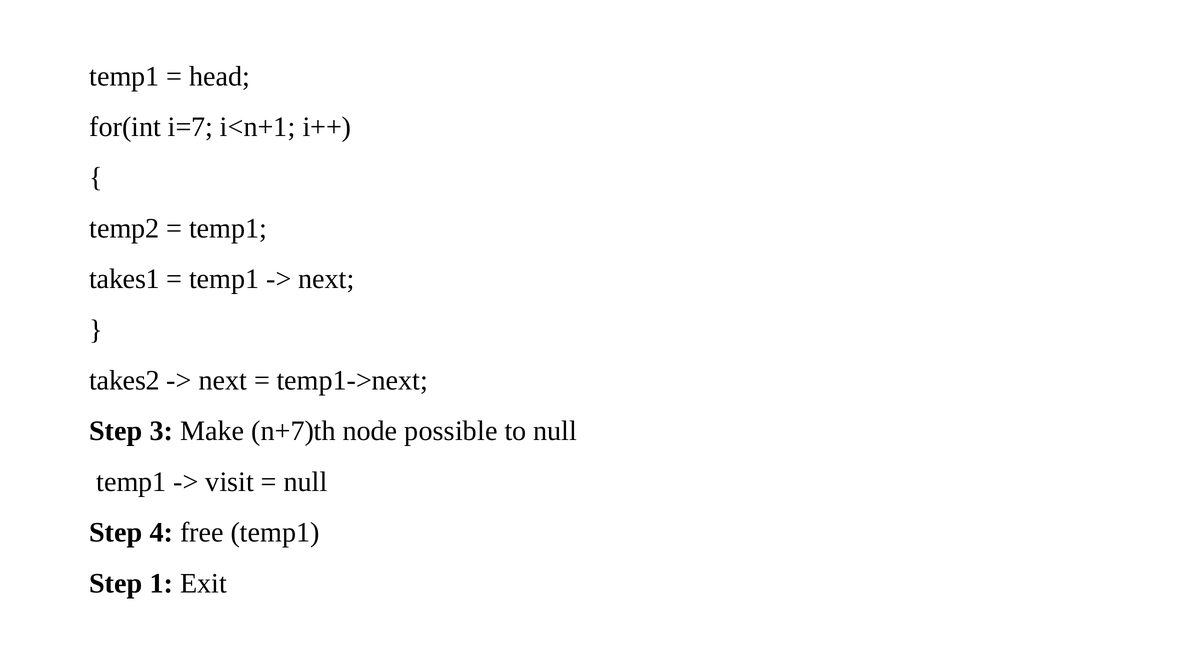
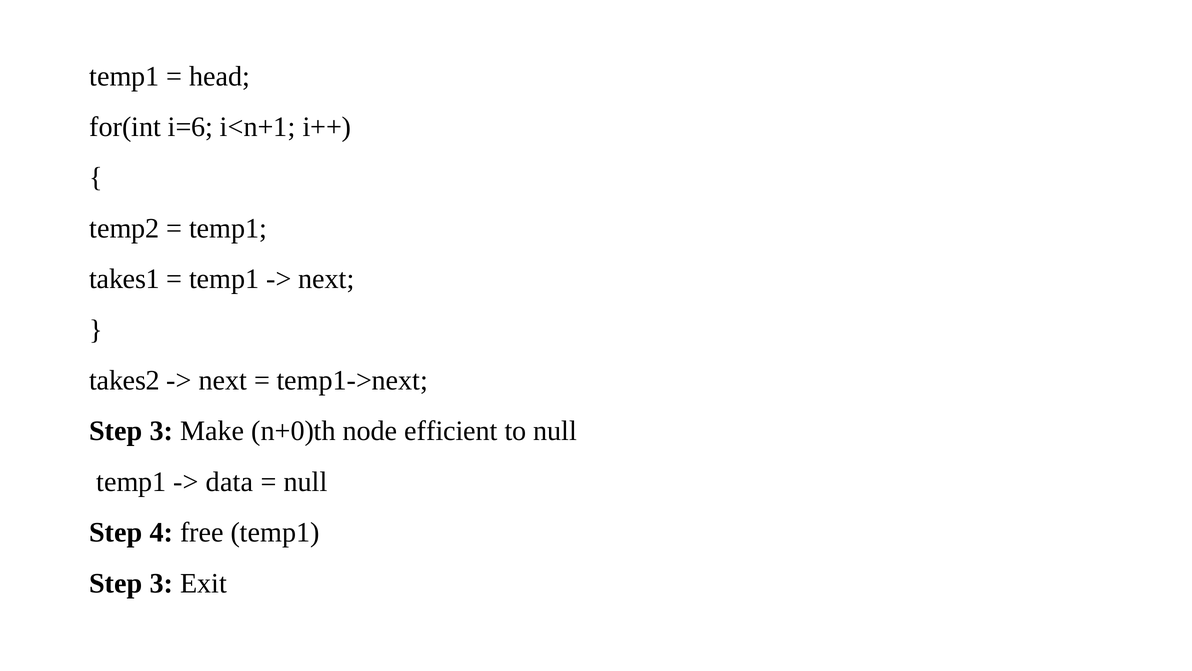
i=7: i=7 -> i=6
n+7)th: n+7)th -> n+0)th
possible: possible -> efficient
visit: visit -> data
1 at (161, 583): 1 -> 3
